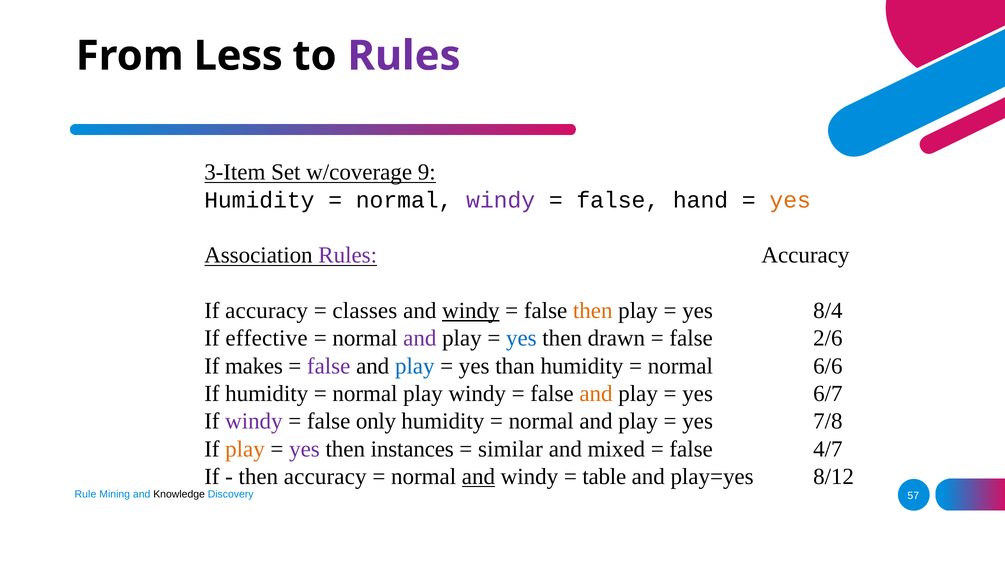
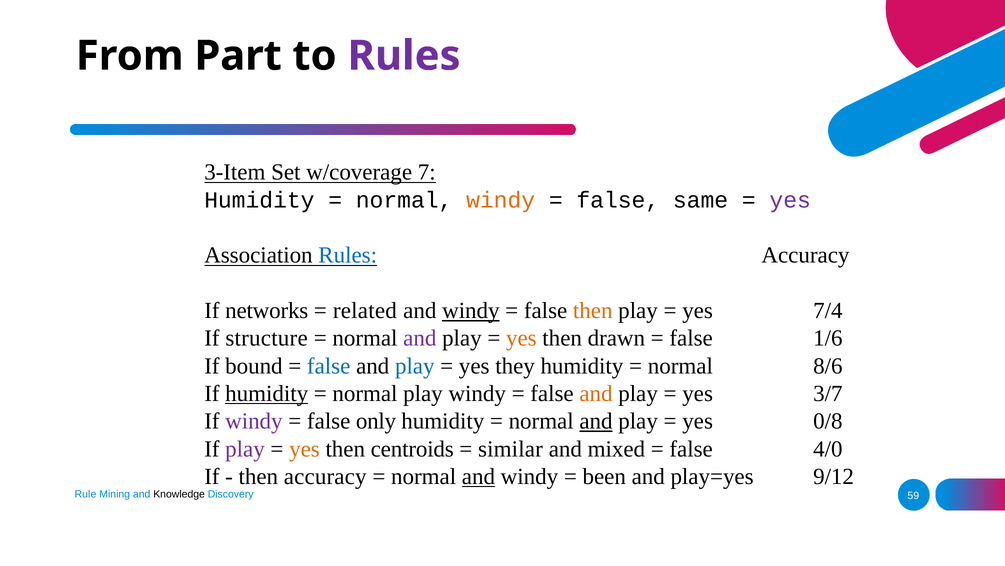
Less: Less -> Part
9: 9 -> 7
windy at (501, 200) colour: purple -> orange
hand: hand -> same
yes at (790, 200) colour: orange -> purple
Rules at (348, 255) colour: purple -> blue
If accuracy: accuracy -> networks
classes: classes -> related
8/4: 8/4 -> 7/4
effective: effective -> structure
yes at (521, 338) colour: blue -> orange
2/6: 2/6 -> 1/6
makes: makes -> bound
false at (329, 366) colour: purple -> blue
than: than -> they
6/6: 6/6 -> 8/6
humidity at (267, 393) underline: none -> present
6/7: 6/7 -> 3/7
and at (596, 421) underline: none -> present
7/8: 7/8 -> 0/8
play at (245, 448) colour: orange -> purple
yes at (304, 448) colour: purple -> orange
instances: instances -> centroids
4/7: 4/7 -> 4/0
table: table -> been
8/12: 8/12 -> 9/12
57: 57 -> 59
